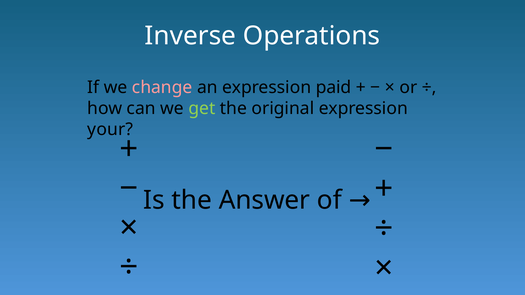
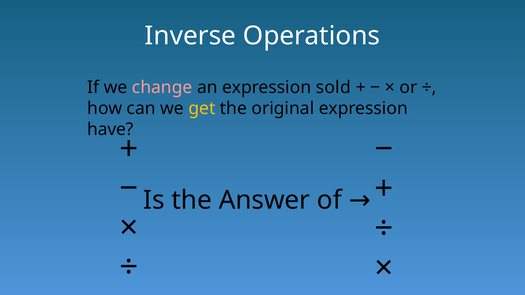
paid: paid -> sold
get colour: light green -> yellow
your: your -> have
